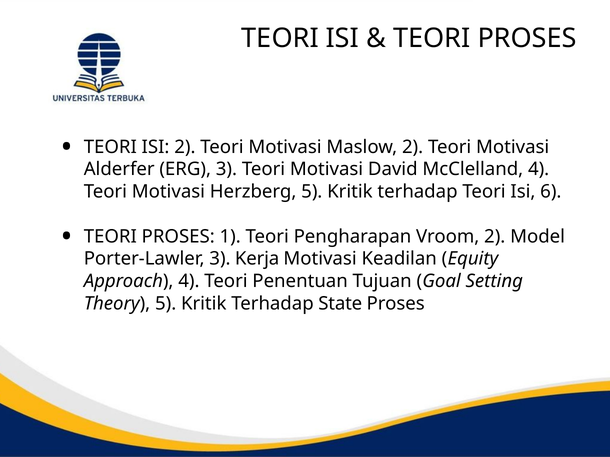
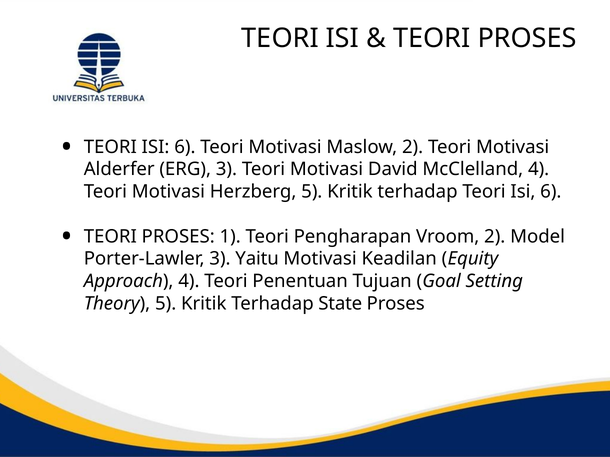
2 at (185, 147): 2 -> 6
Kerja: Kerja -> Yaitu
